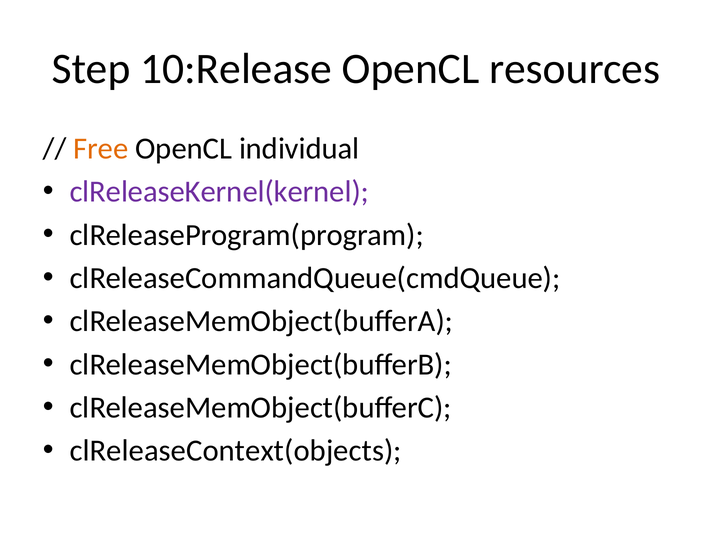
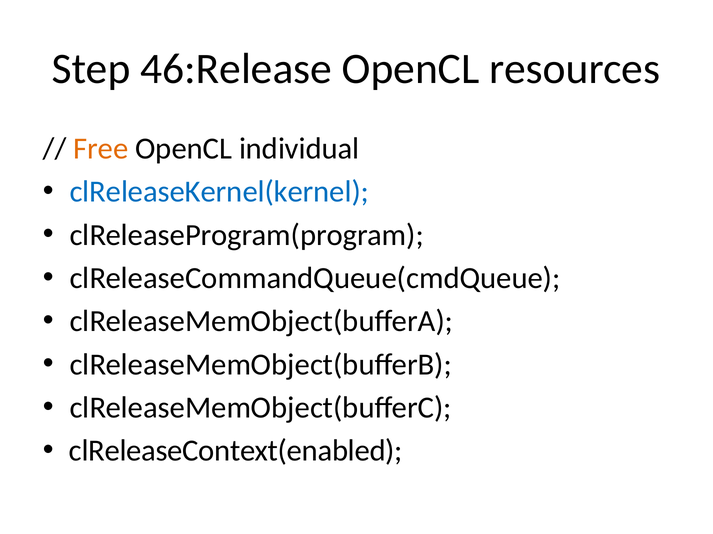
10:Release: 10:Release -> 46:Release
clReleaseKernel(kernel colour: purple -> blue
clReleaseContext(objects: clReleaseContext(objects -> clReleaseContext(enabled
